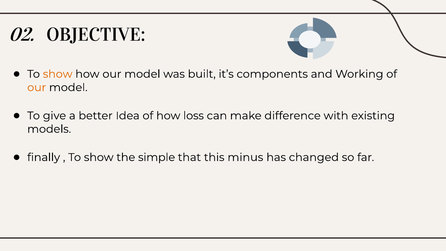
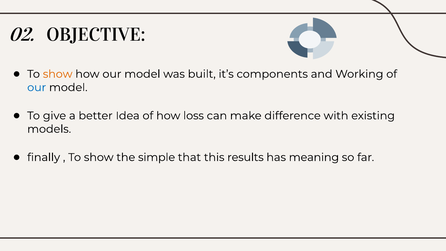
our at (37, 87) colour: orange -> blue
minus: minus -> results
changed: changed -> meaning
